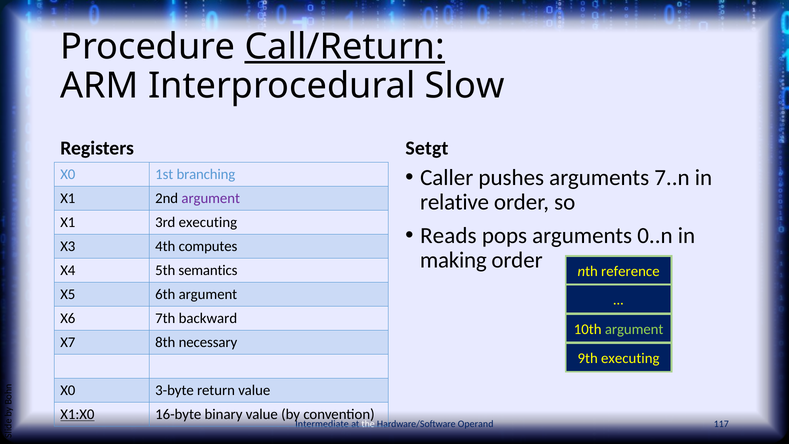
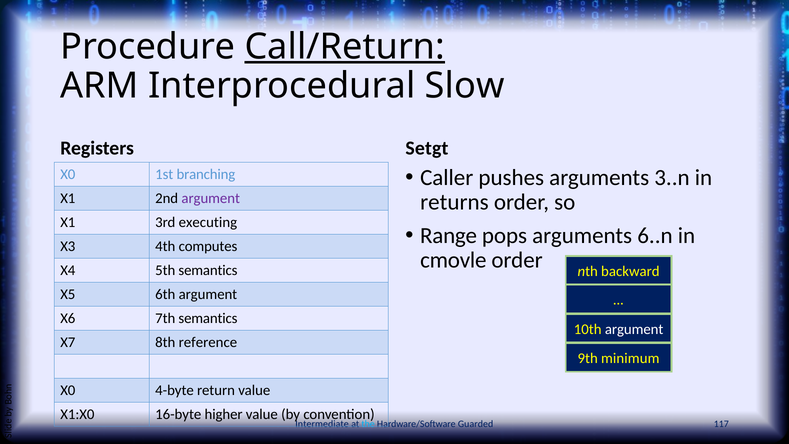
7..n: 7..n -> 3..n
relative: relative -> returns
Reads: Reads -> Range
0..n: 0..n -> 6..n
making: making -> cmovle
reference: reference -> backward
7th backward: backward -> semantics
argument at (634, 329) colour: light green -> white
necessary: necessary -> reference
9th executing: executing -> minimum
3-byte: 3-byte -> 4-byte
X1:X0 underline: present -> none
binary: binary -> higher
the colour: white -> light blue
Operand: Operand -> Guarded
